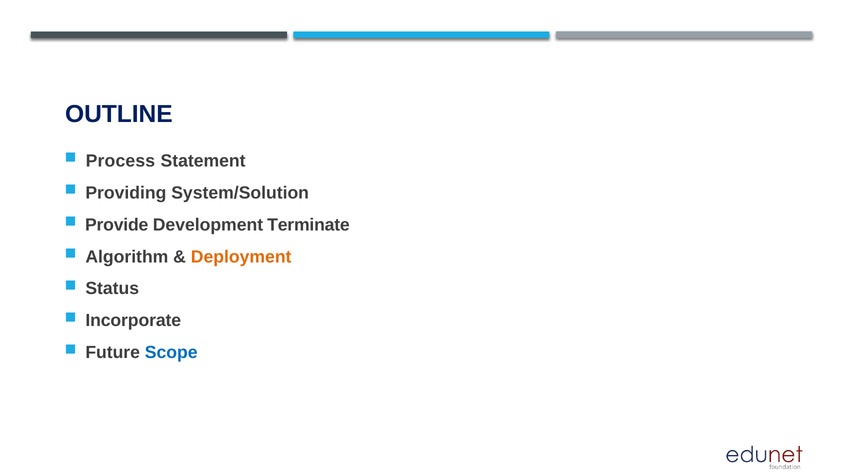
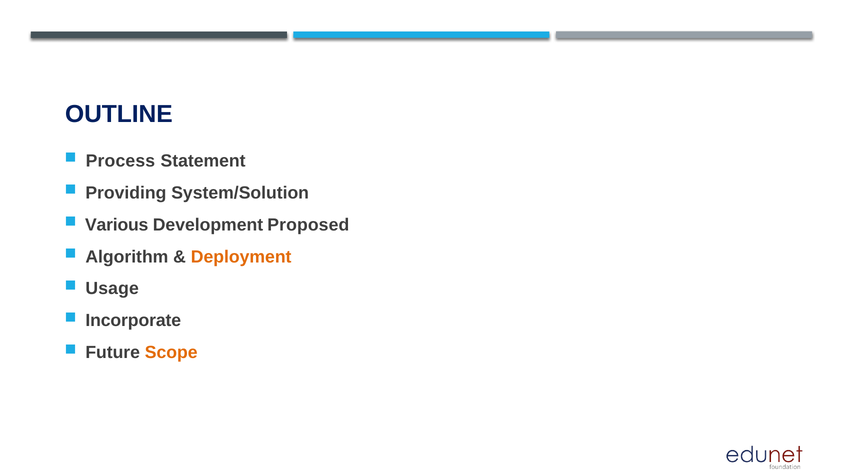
Provide: Provide -> Various
Terminate: Terminate -> Proposed
Status: Status -> Usage
Scope colour: blue -> orange
